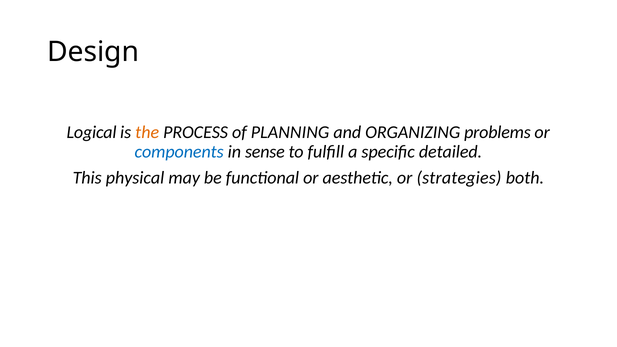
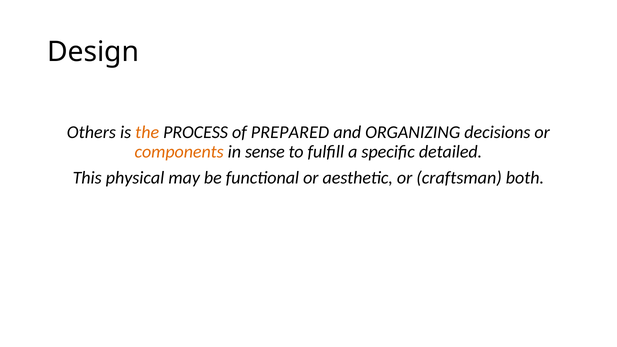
Logical: Logical -> Others
PLANNING: PLANNING -> PREPARED
problems: problems -> decisions
components colour: blue -> orange
strategies: strategies -> craftsman
